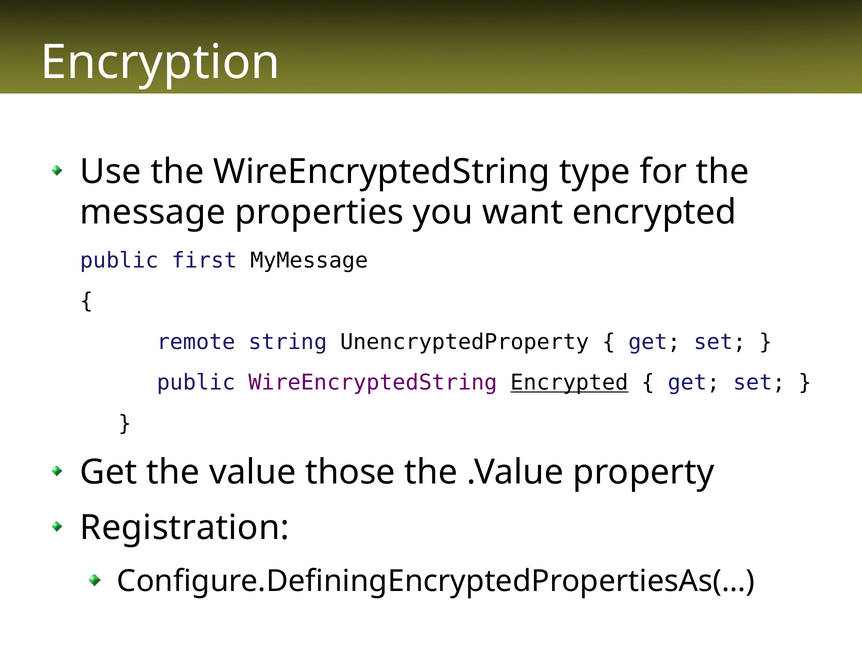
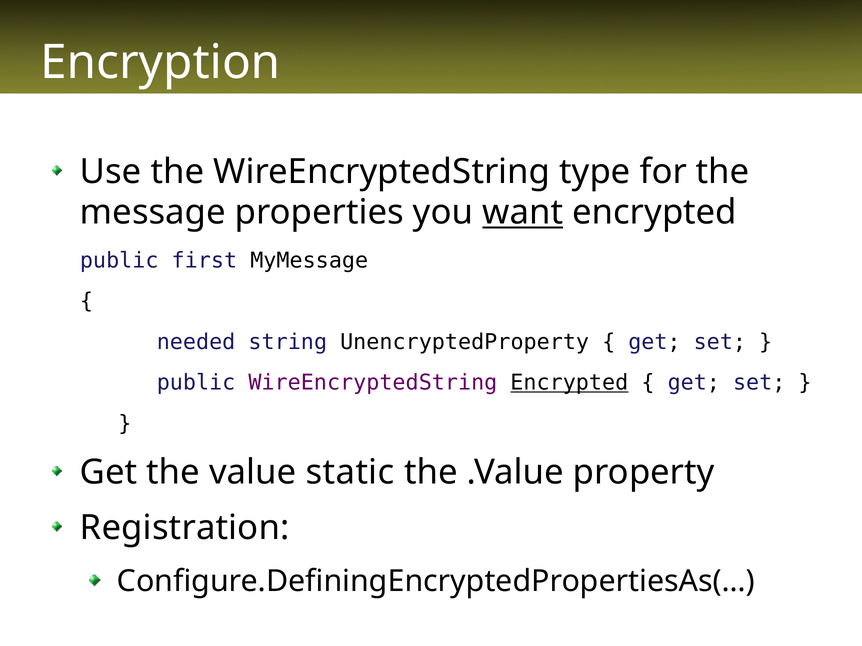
want underline: none -> present
remote: remote -> needed
those: those -> static
